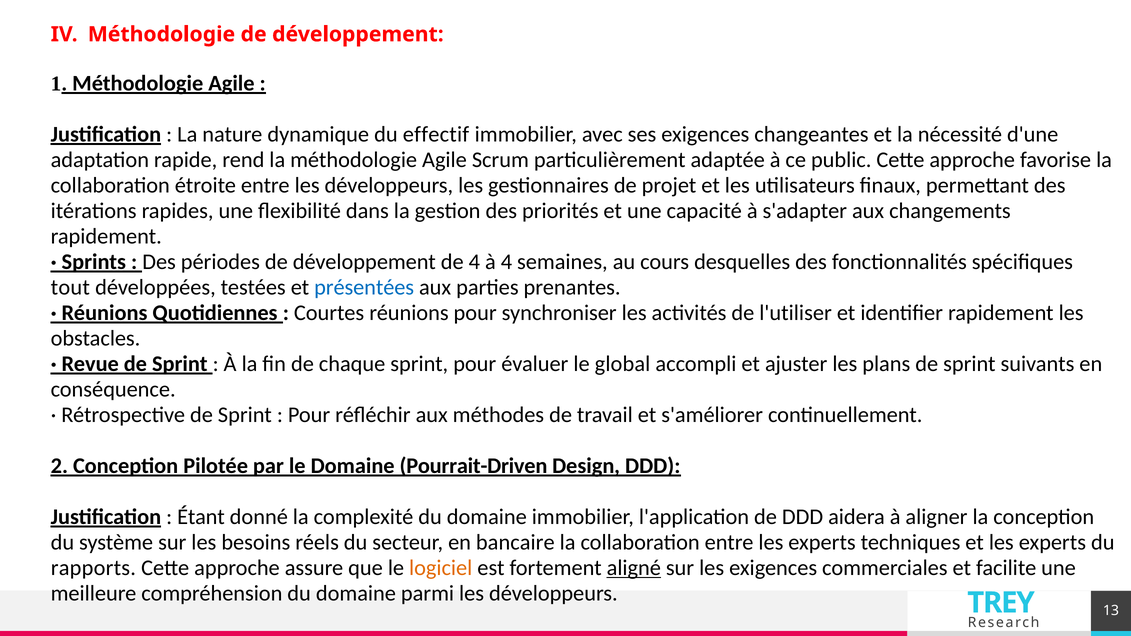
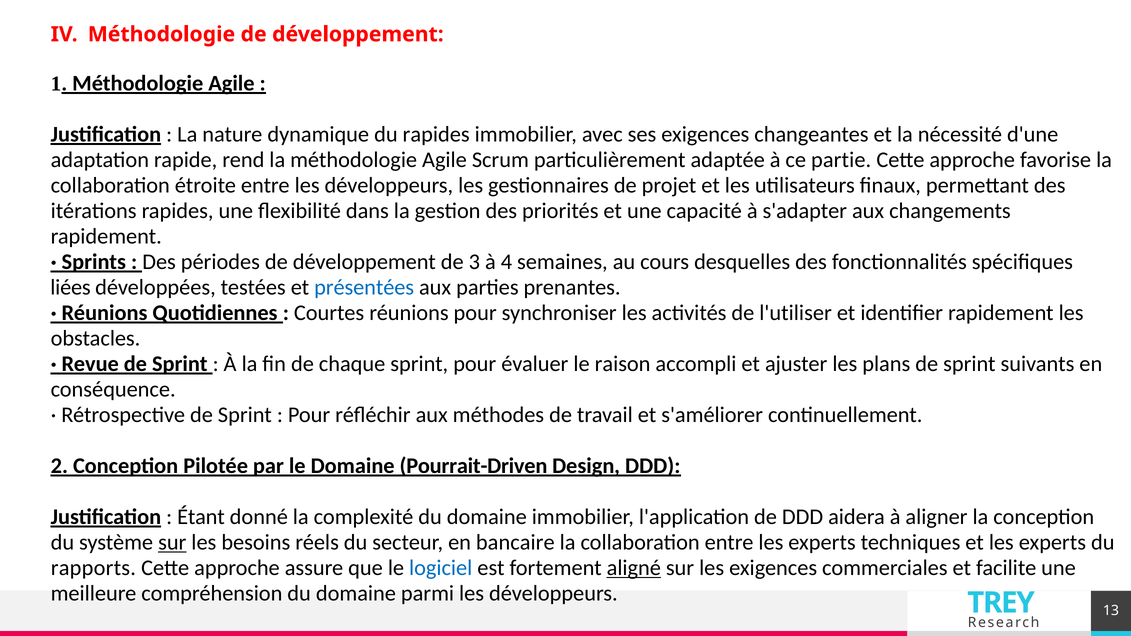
du effectif: effectif -> rapides
public: public -> partie
de 4: 4 -> 3
tout: tout -> liées
global: global -> raison
sur at (172, 543) underline: none -> present
logiciel colour: orange -> blue
